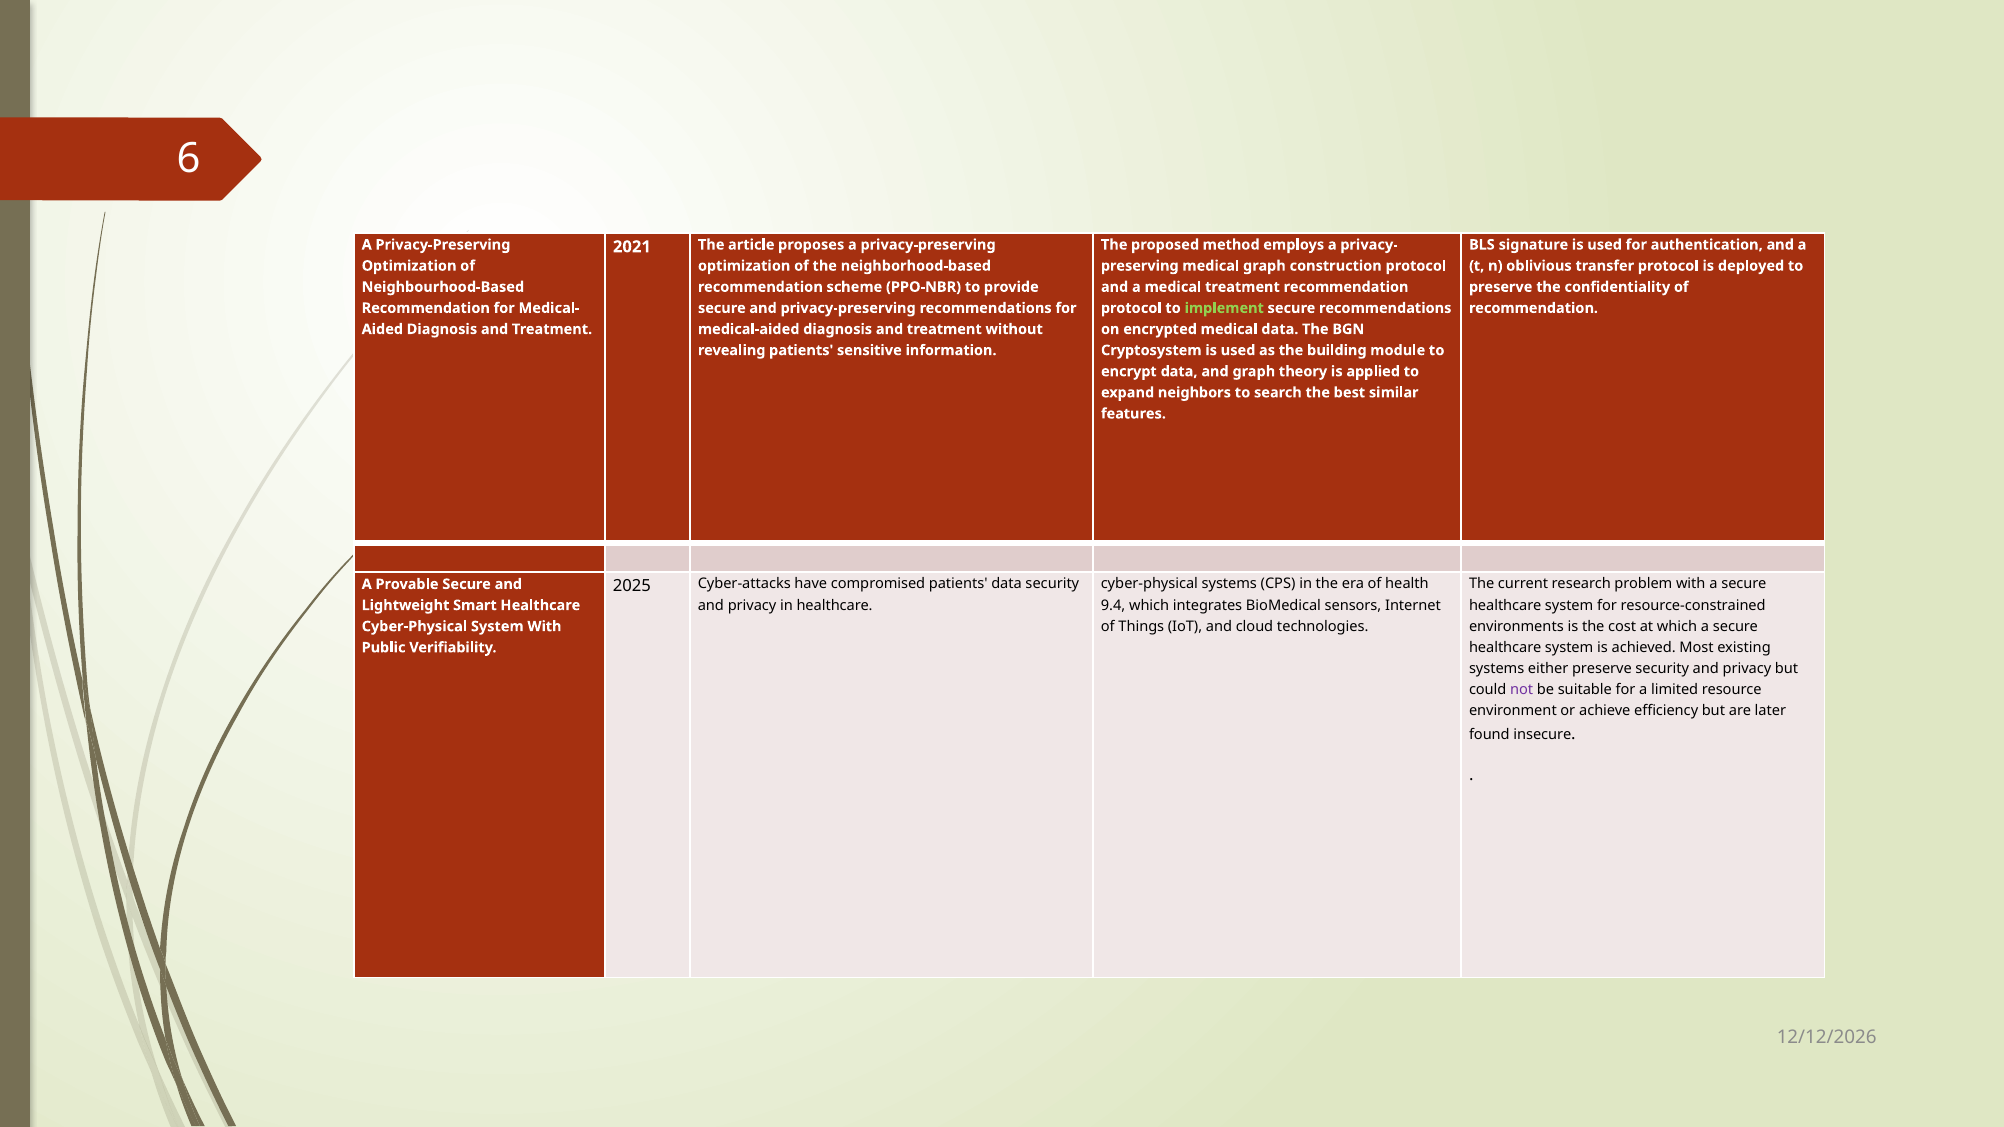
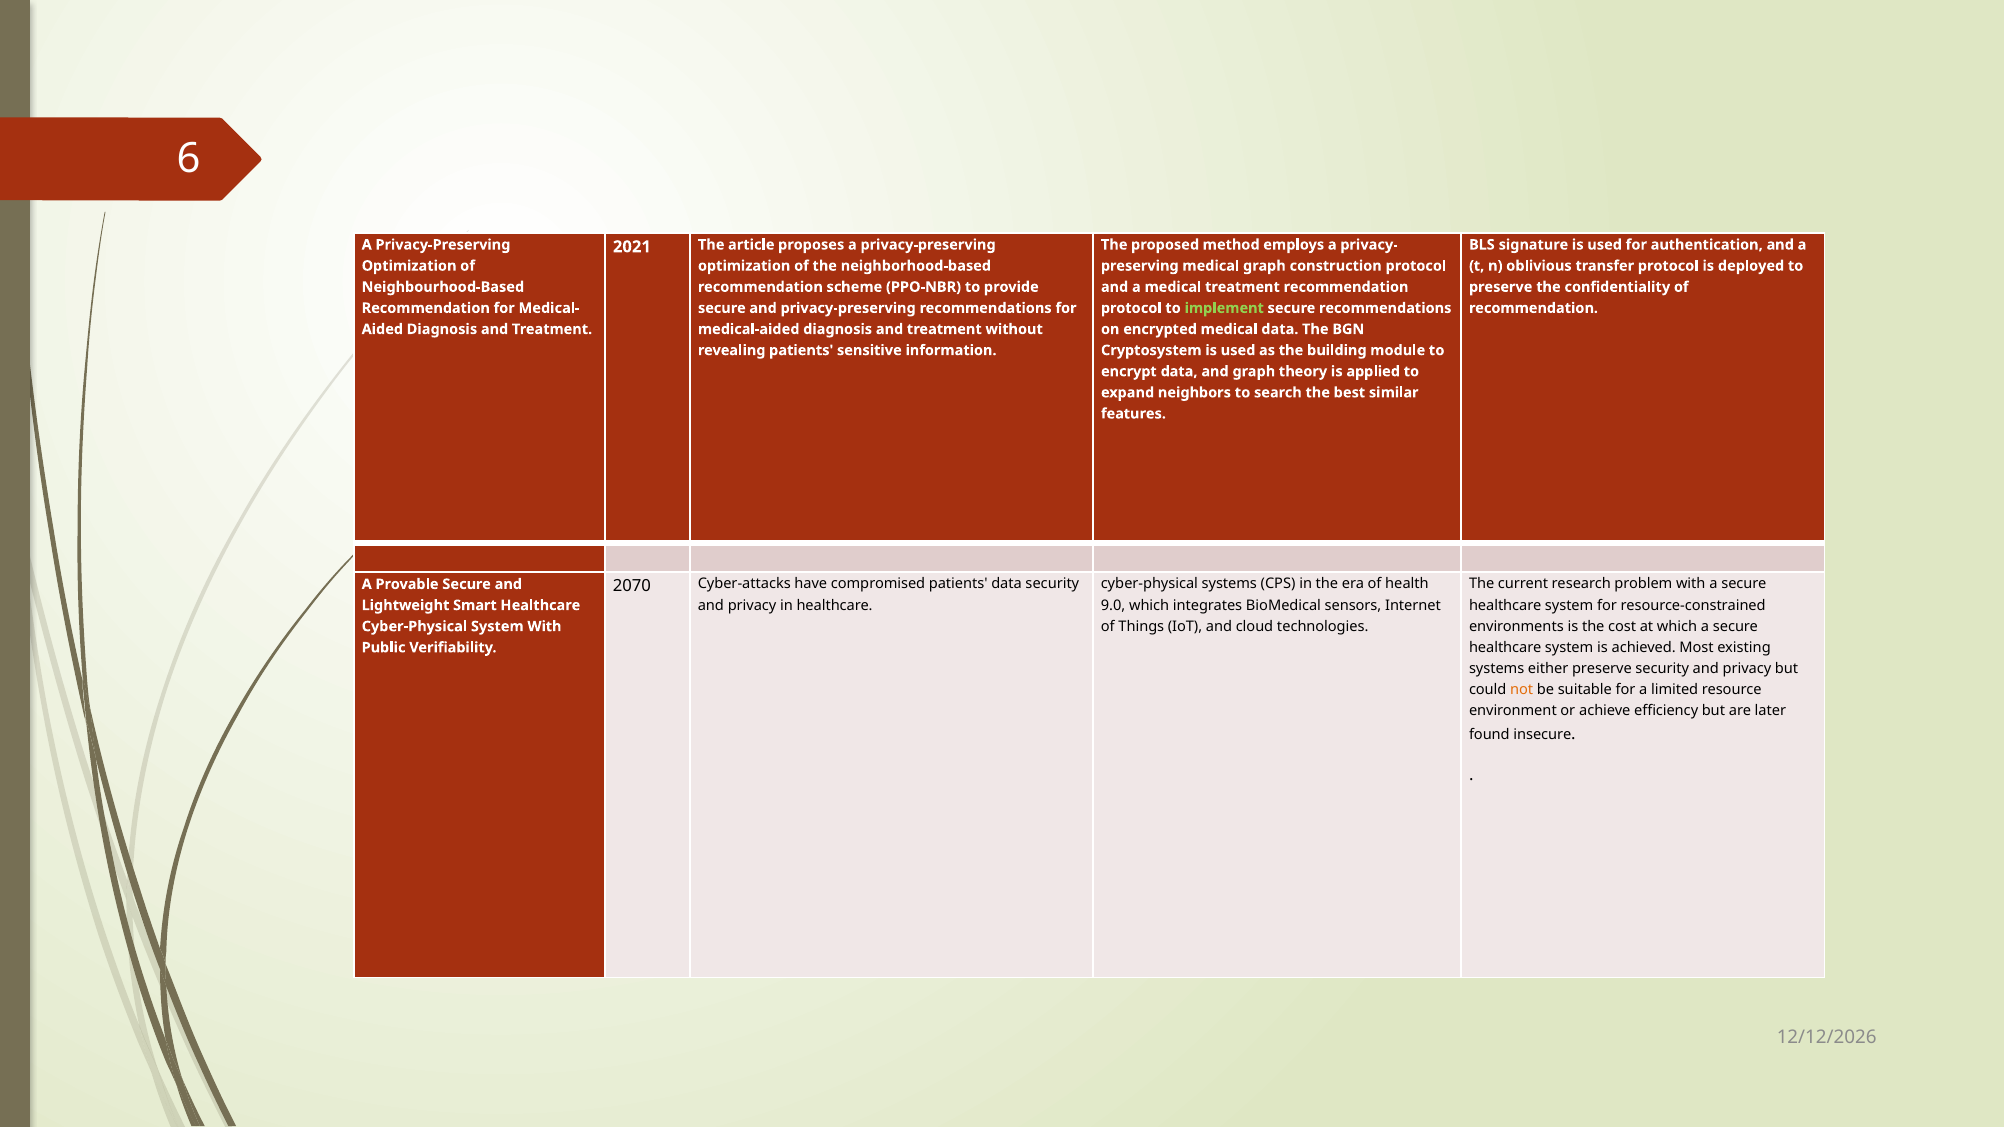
2025: 2025 -> 2070
9.4: 9.4 -> 9.0
not colour: purple -> orange
